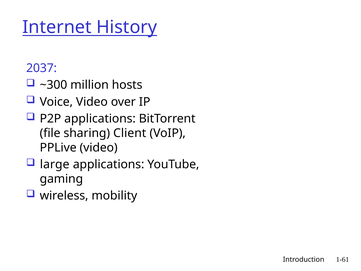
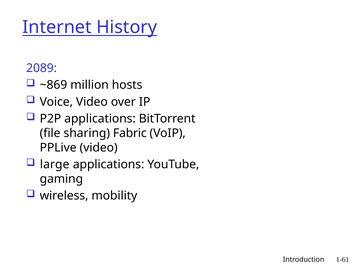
2037: 2037 -> 2089
~300: ~300 -> ~869
Client: Client -> Fabric
